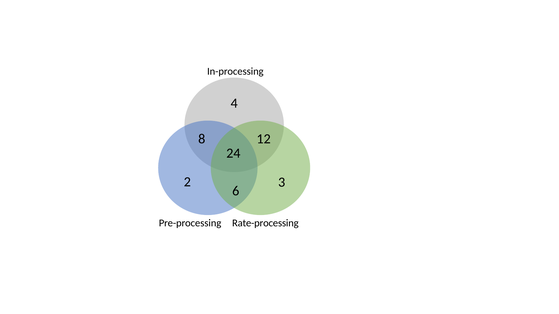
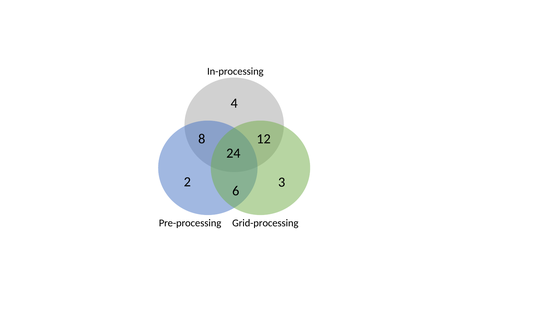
Rate-processing: Rate-processing -> Grid-processing
